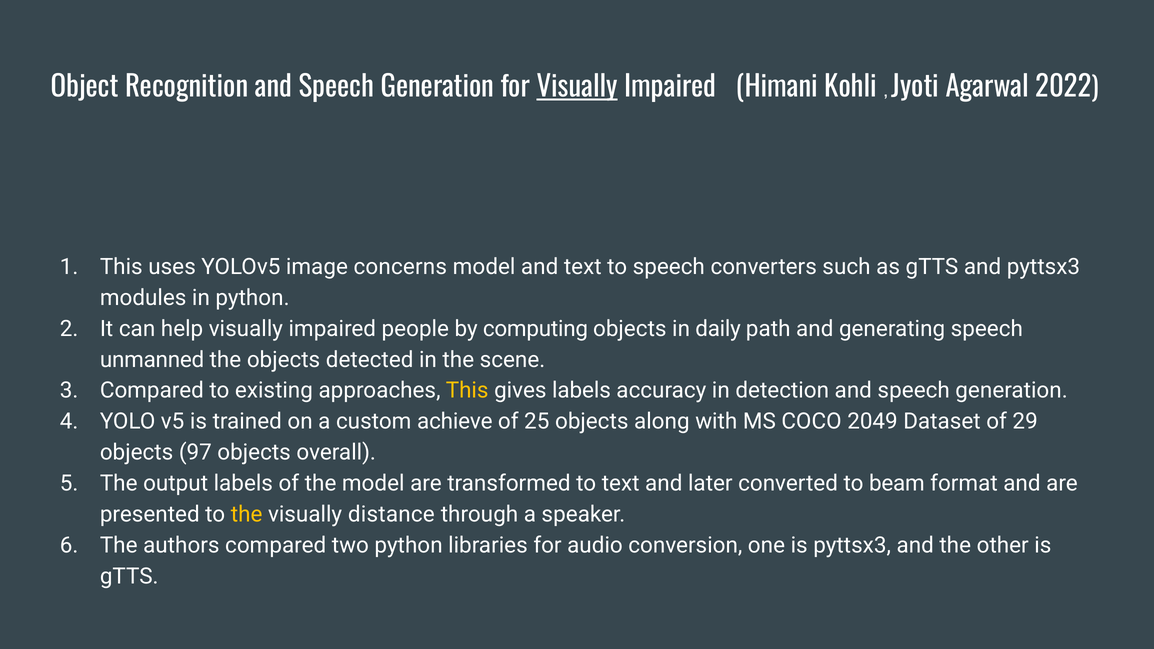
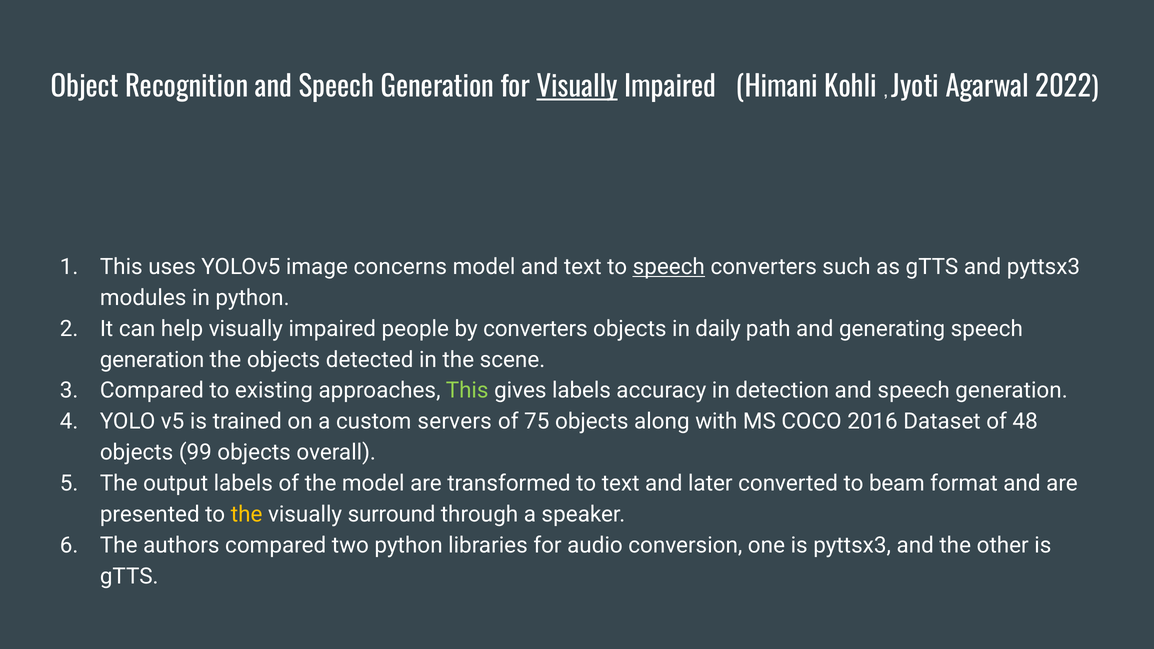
speech at (669, 267) underline: none -> present
by computing: computing -> converters
unmanned at (152, 360): unmanned -> generation
This at (467, 391) colour: yellow -> light green
achieve: achieve -> servers
25: 25 -> 75
2049: 2049 -> 2016
29: 29 -> 48
97: 97 -> 99
distance: distance -> surround
